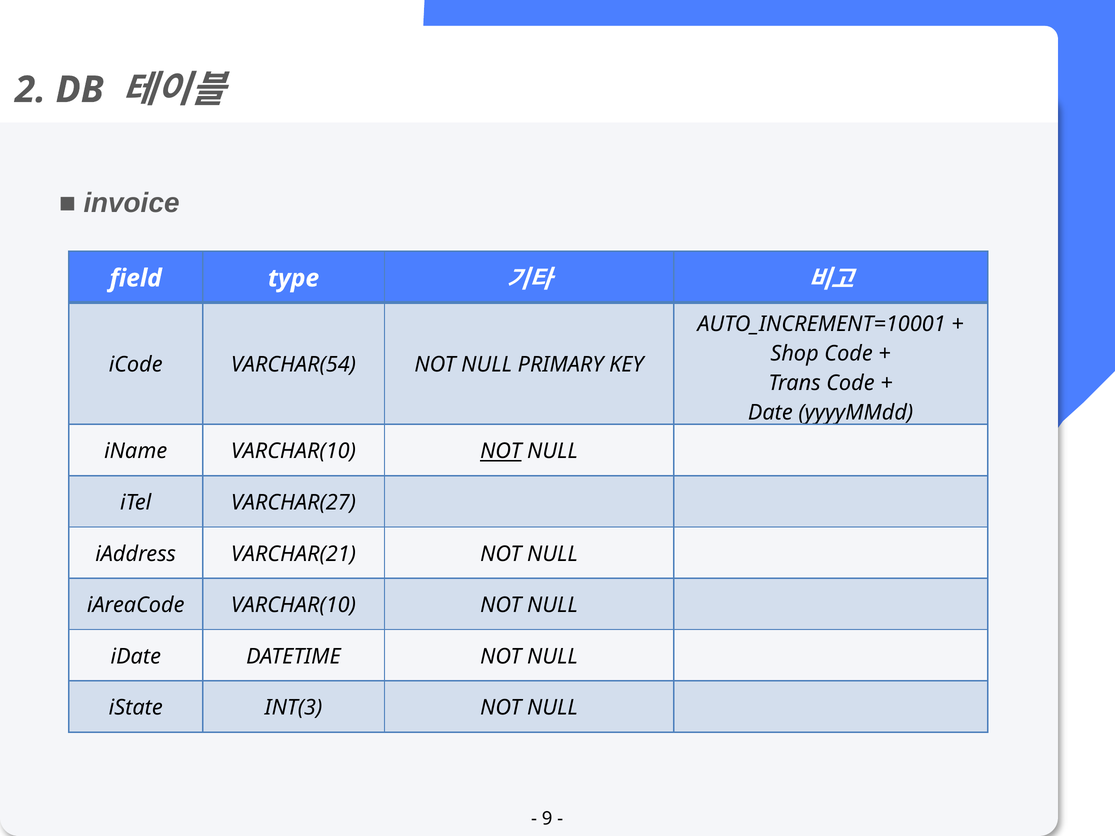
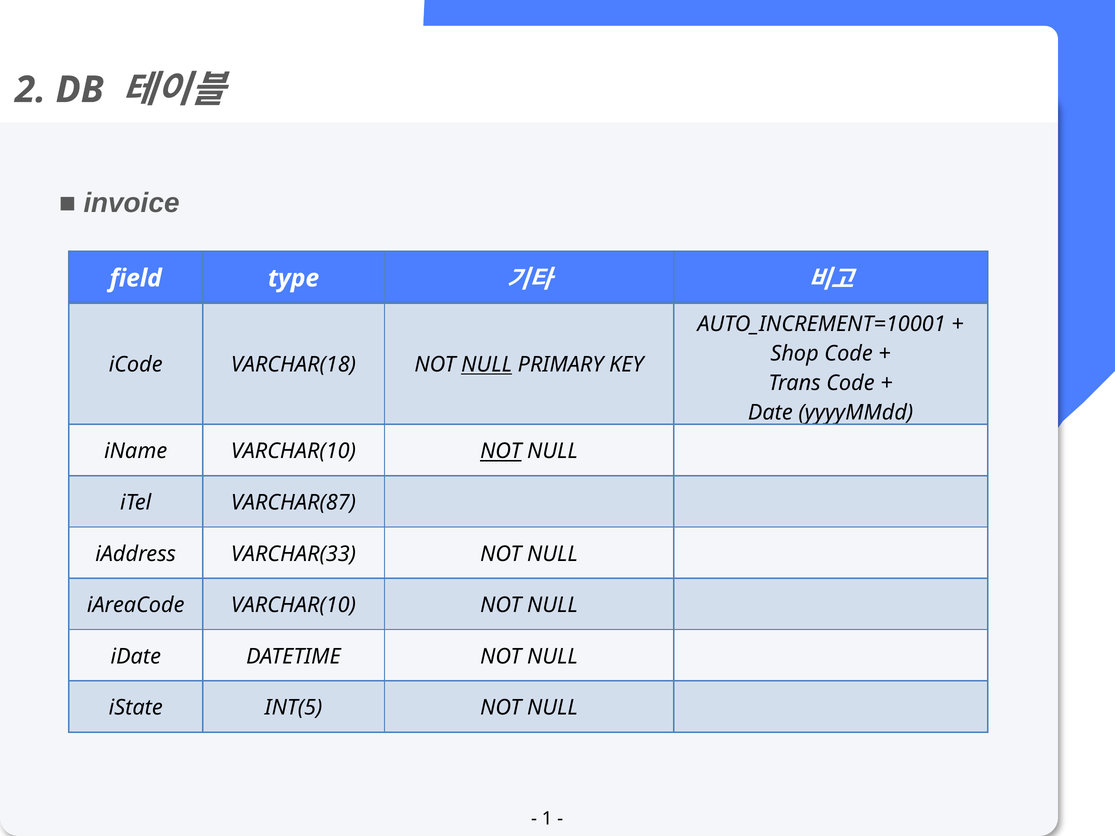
VARCHAR(54: VARCHAR(54 -> VARCHAR(18
NULL at (487, 365) underline: none -> present
VARCHAR(27: VARCHAR(27 -> VARCHAR(87
VARCHAR(21: VARCHAR(21 -> VARCHAR(33
INT(3: INT(3 -> INT(5
9: 9 -> 1
